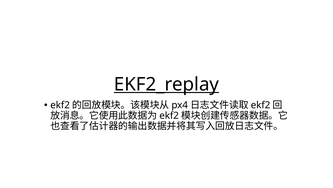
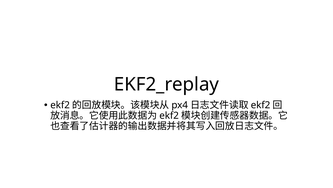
EKF2_replay underline: present -> none
